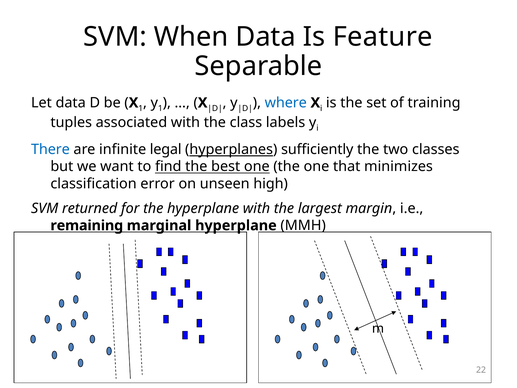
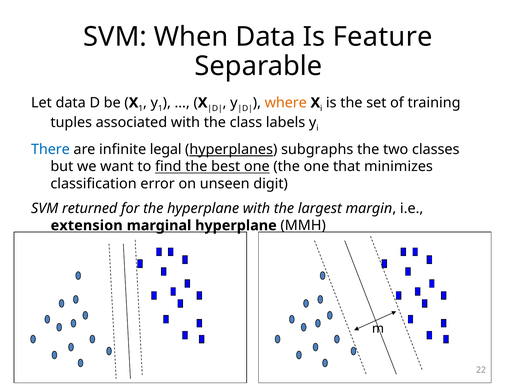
where colour: blue -> orange
sufficiently: sufficiently -> subgraphs
high: high -> digit
remaining: remaining -> extension
